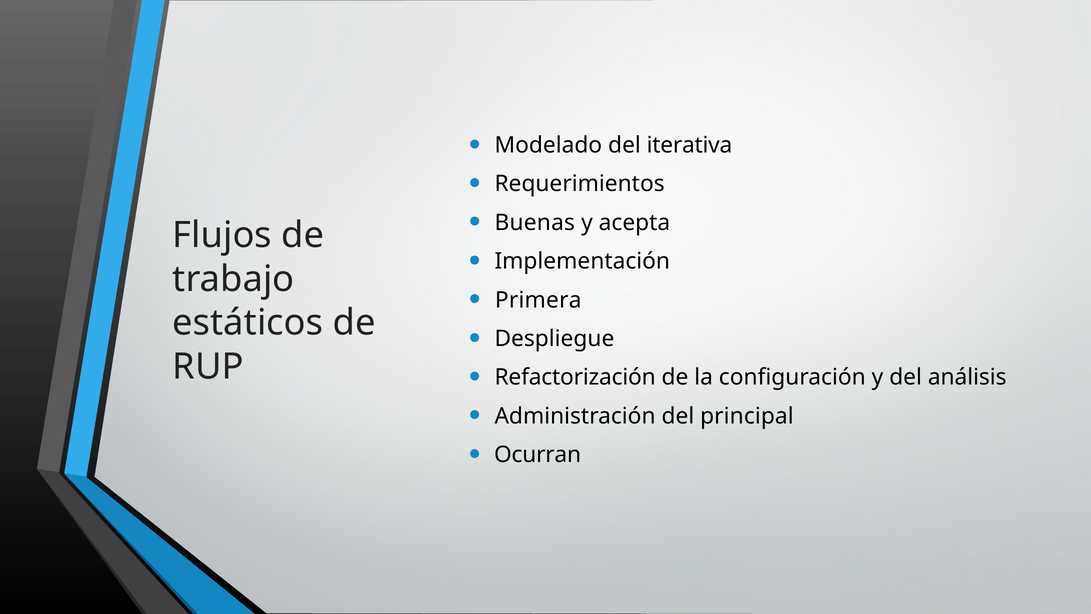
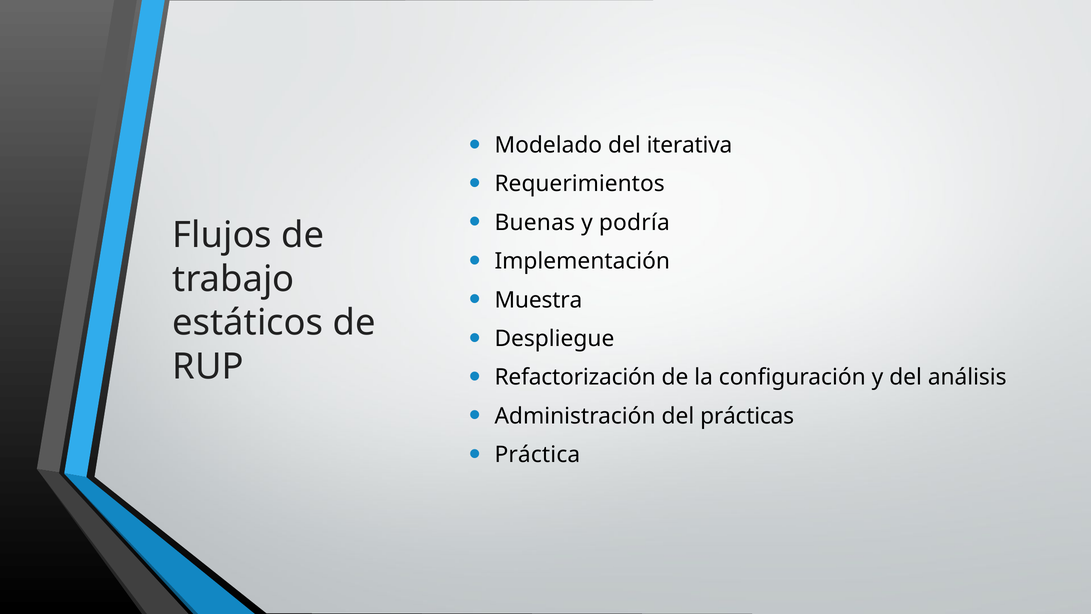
acepta: acepta -> podría
Primera: Primera -> Muestra
principal: principal -> prácticas
Ocurran: Ocurran -> Práctica
